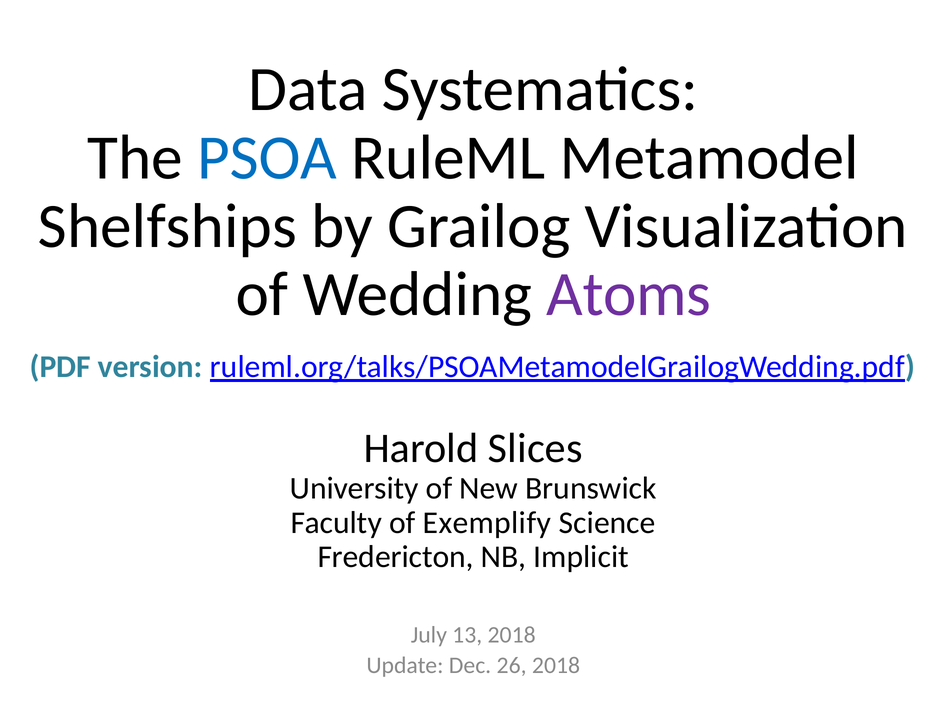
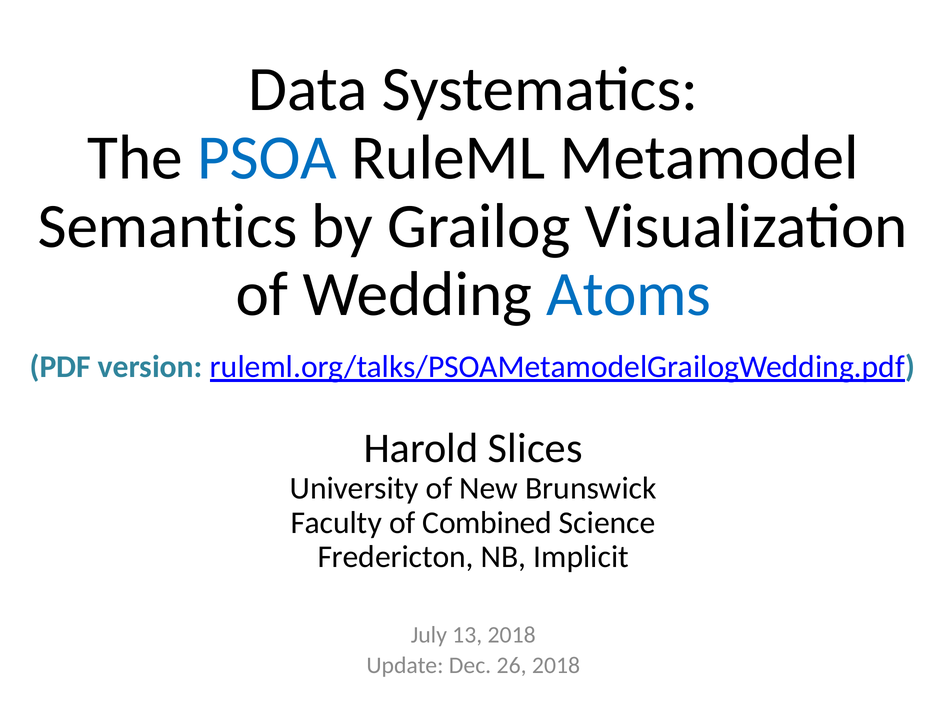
Shelfships: Shelfships -> Semantics
Atoms colour: purple -> blue
Exemplify: Exemplify -> Combined
